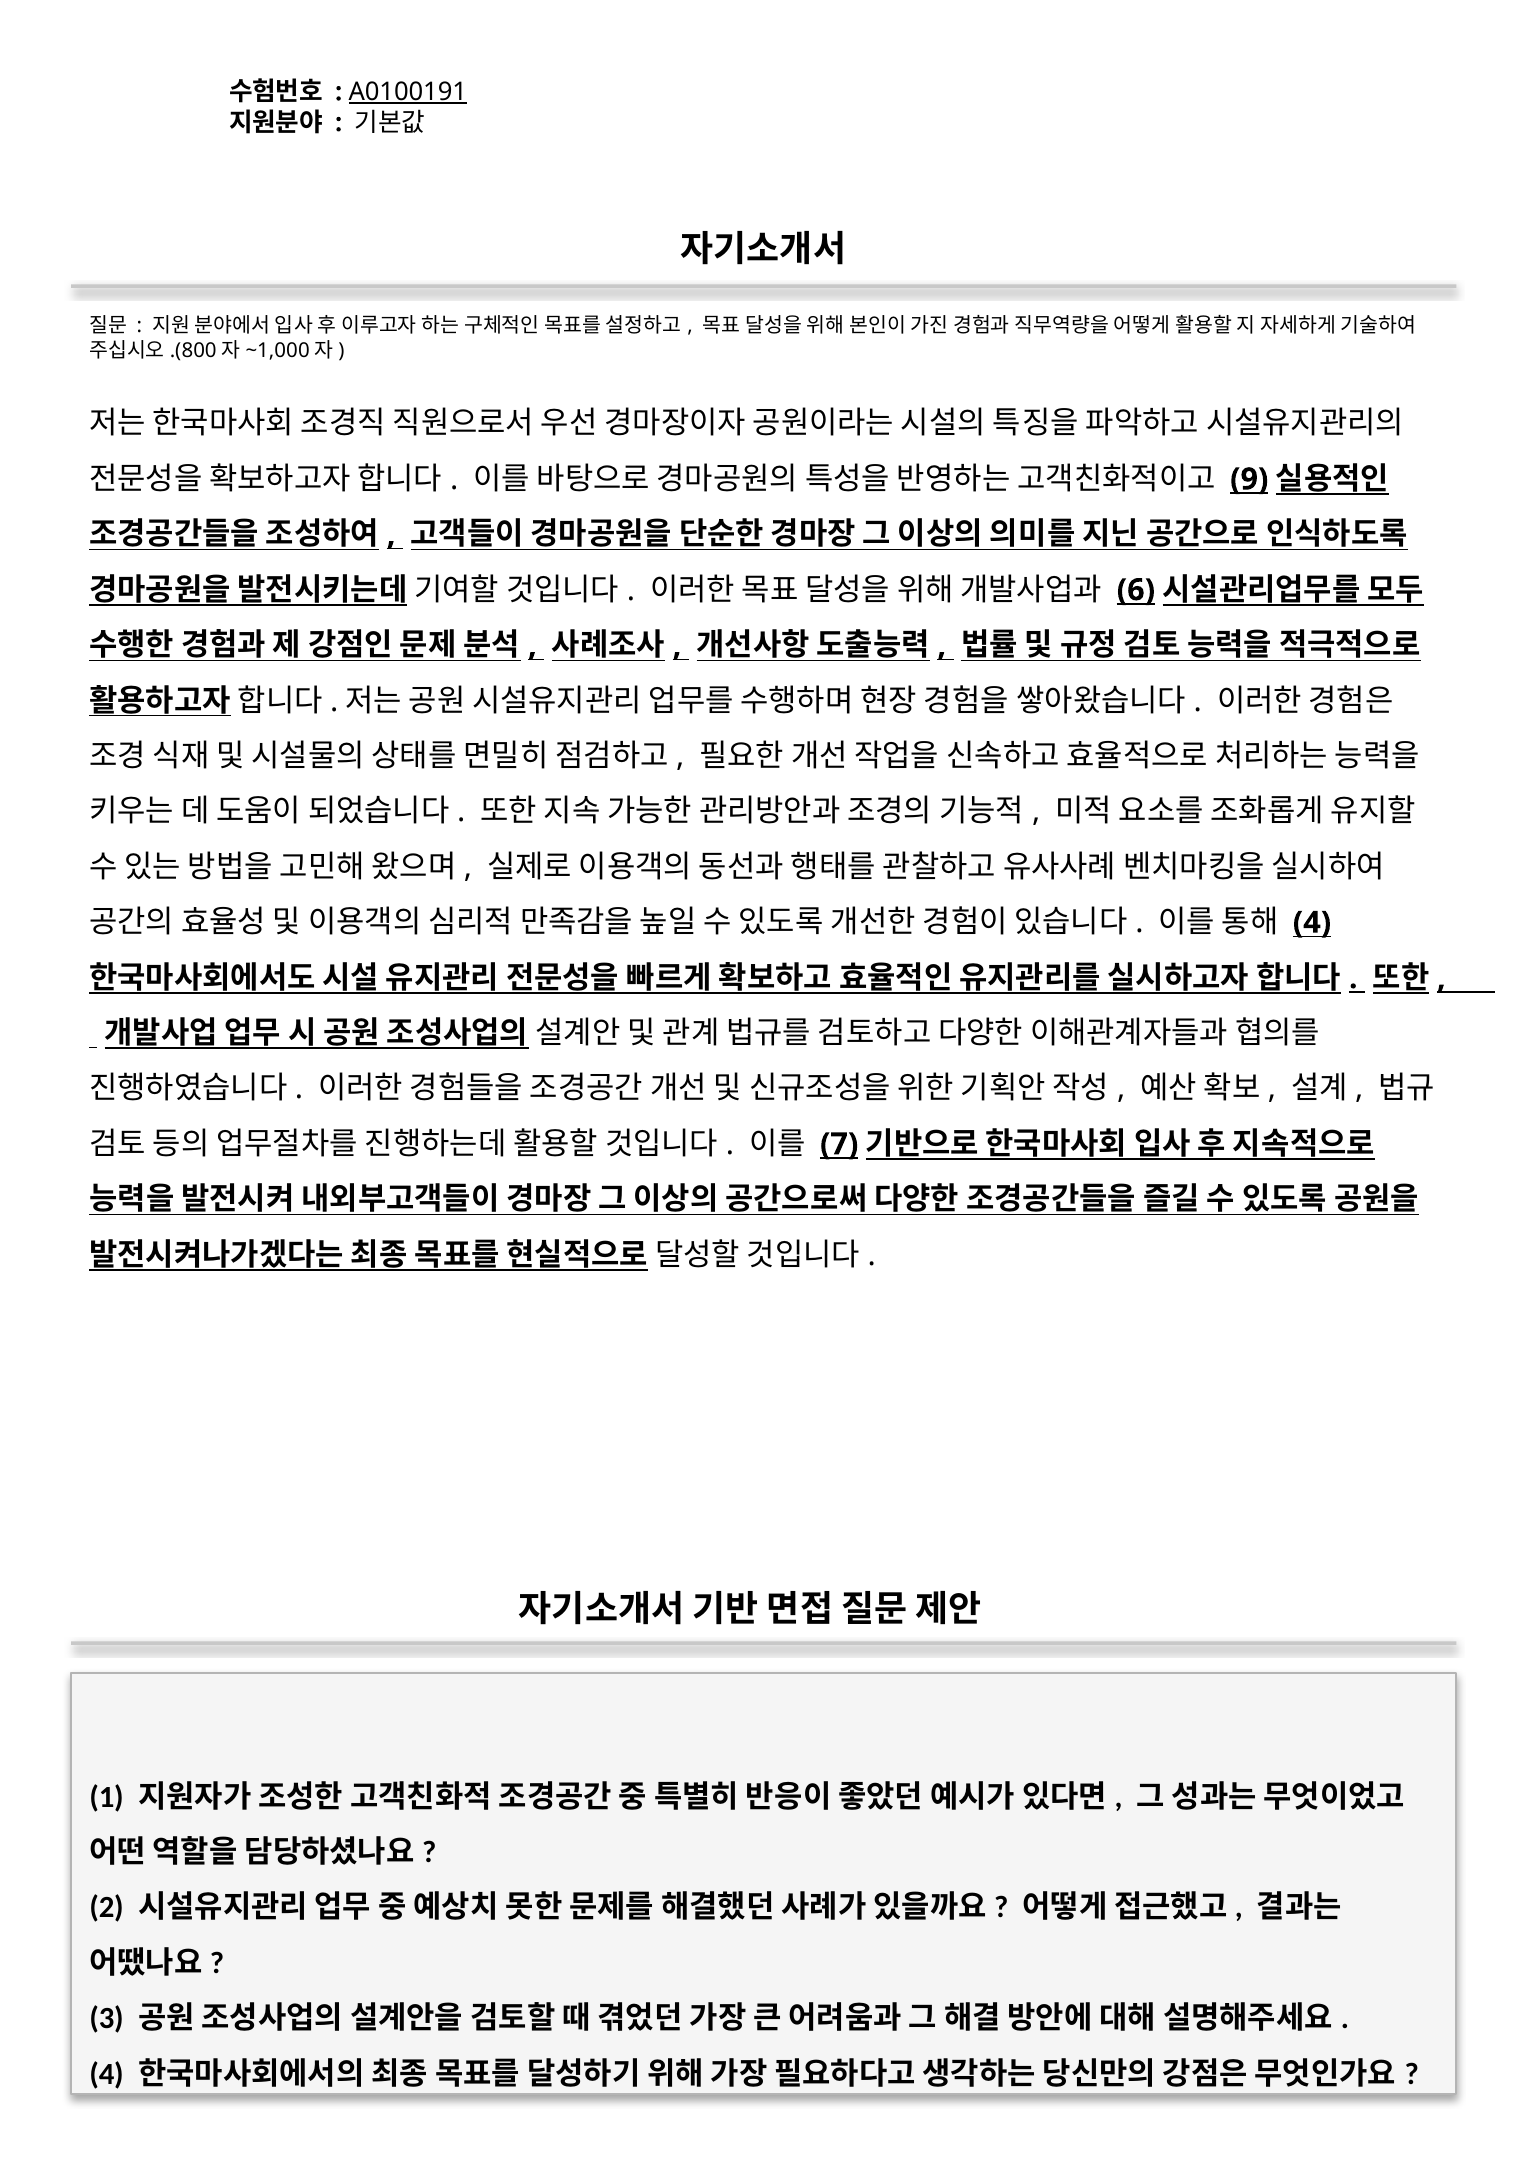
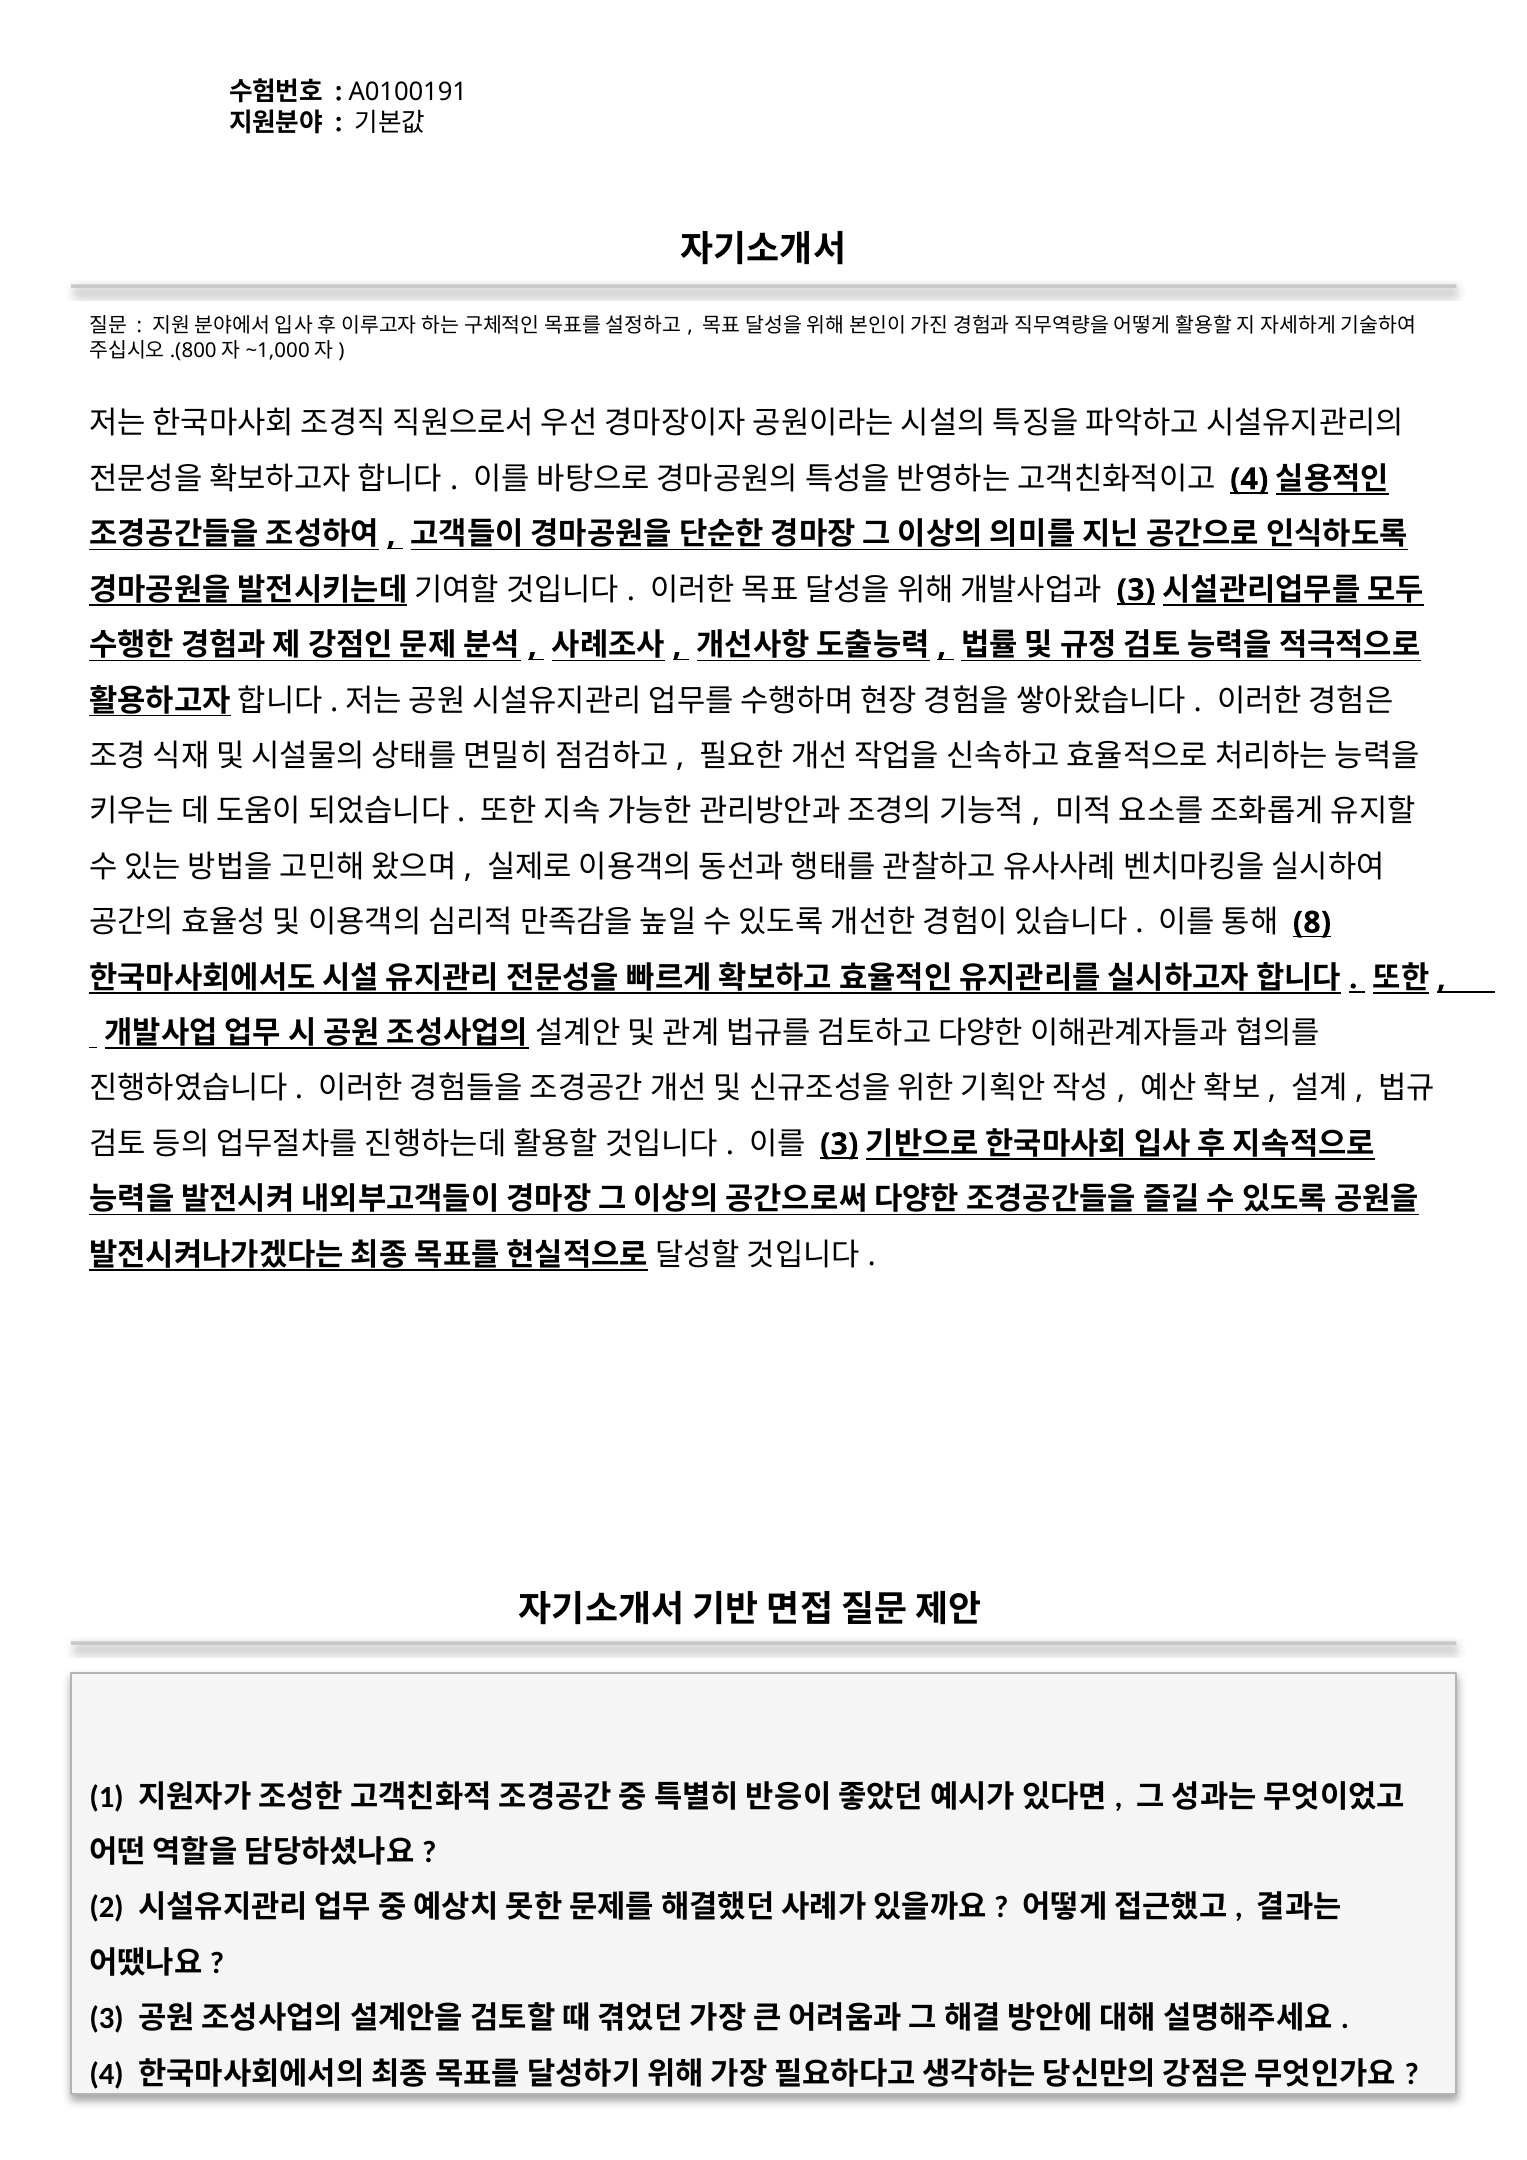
A0100191 underline: present -> none
9 at (1249, 479): 9 -> 4
6 at (1136, 590): 6 -> 3
4 at (1312, 922): 4 -> 8
7 at (839, 1144): 7 -> 3
